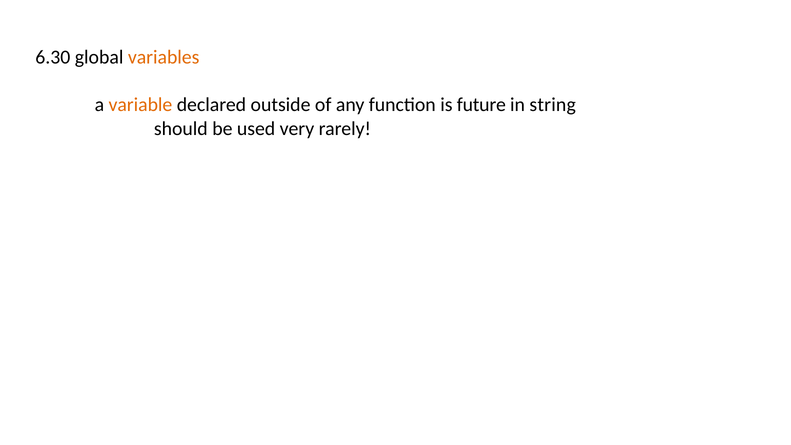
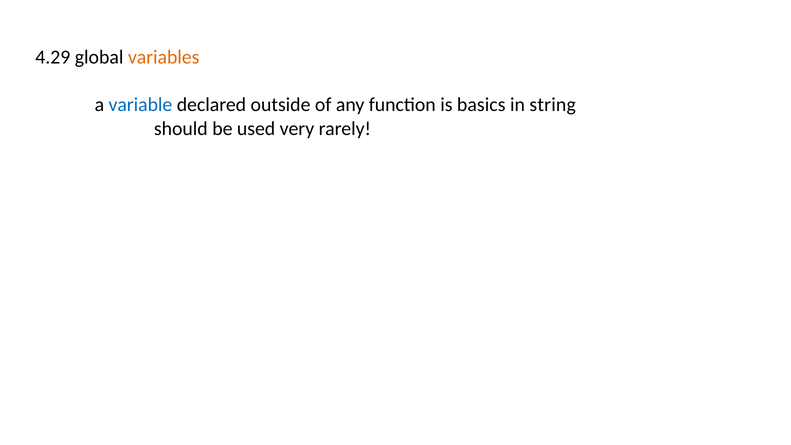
6.30: 6.30 -> 4.29
variable colour: orange -> blue
future: future -> basics
